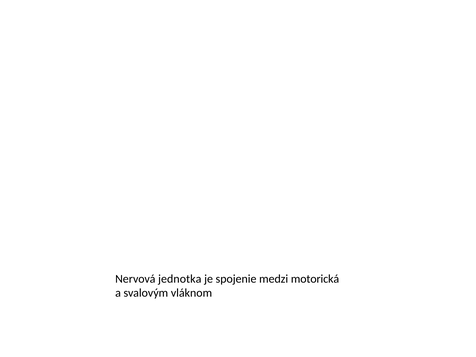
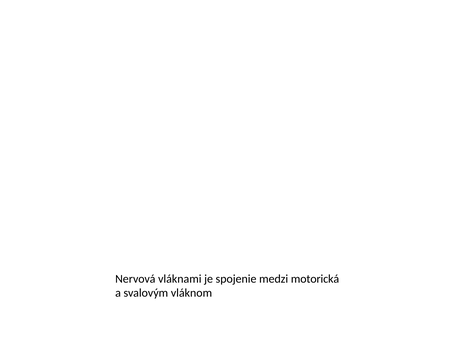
jednotka: jednotka -> vláknami
